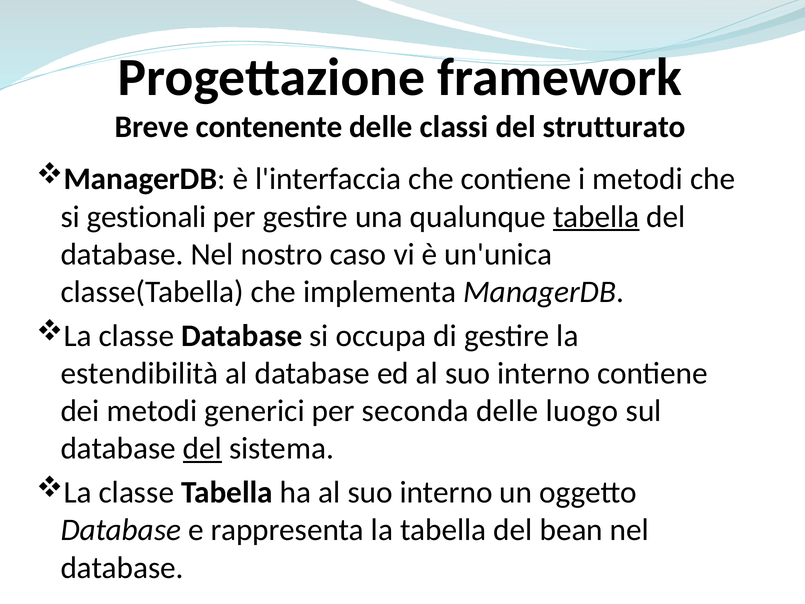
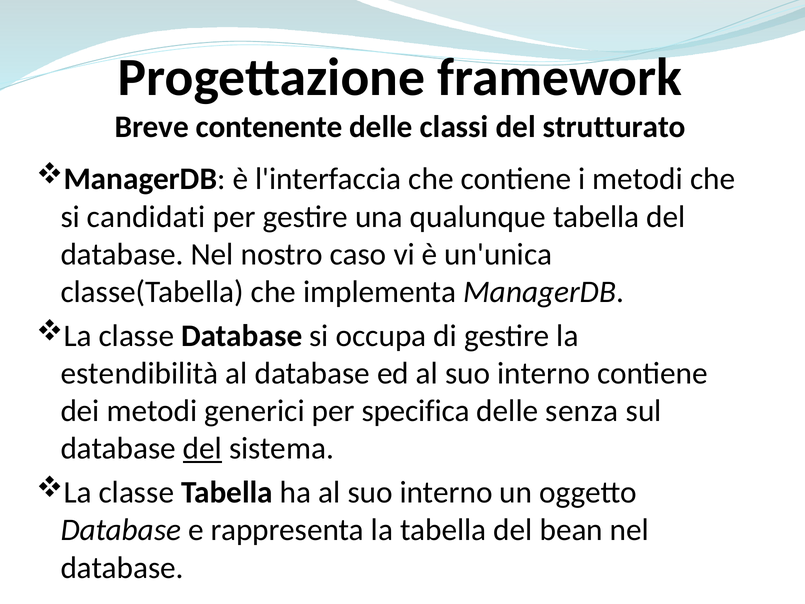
gestionali: gestionali -> candidati
tabella at (596, 217) underline: present -> none
seconda: seconda -> specifica
luogo: luogo -> senza
